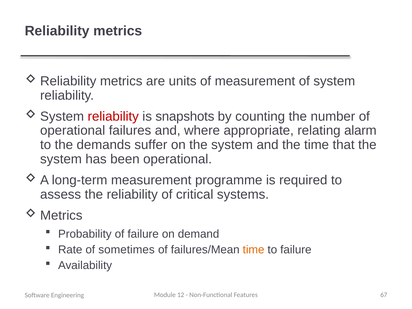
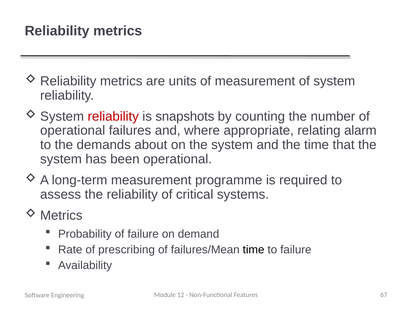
suffer: suffer -> about
sometimes: sometimes -> prescribing
time at (254, 250) colour: orange -> black
